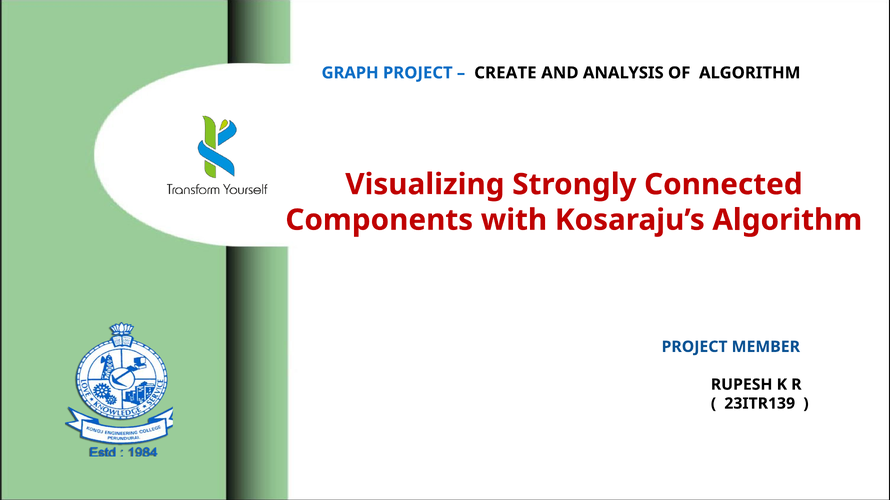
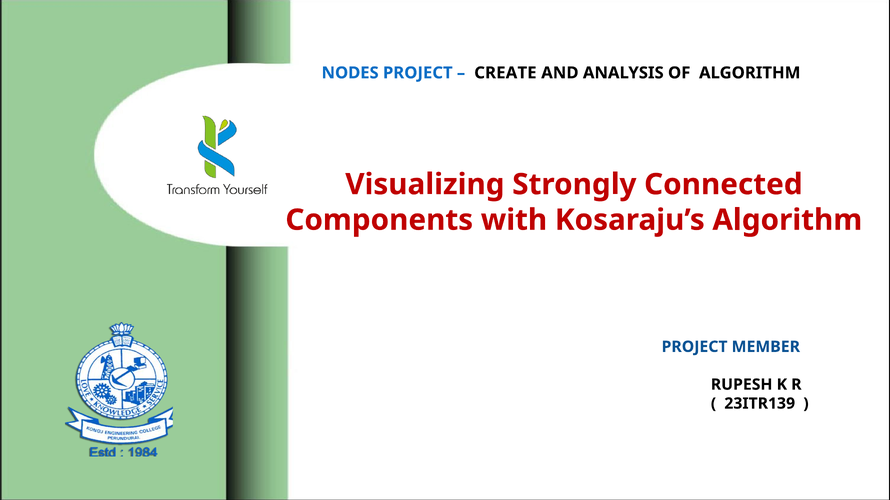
GRAPH: GRAPH -> NODES
